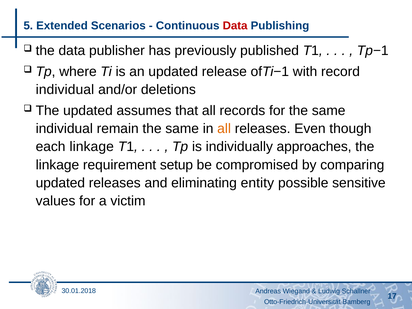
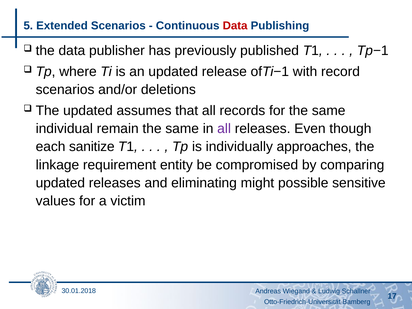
individual at (65, 90): individual -> scenarios
all at (224, 129) colour: orange -> purple
each linkage: linkage -> sanitize
setup: setup -> entity
entity: entity -> might
